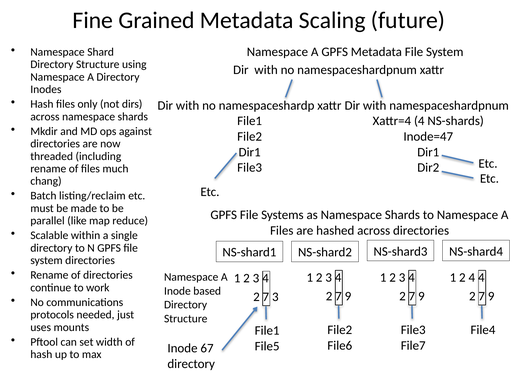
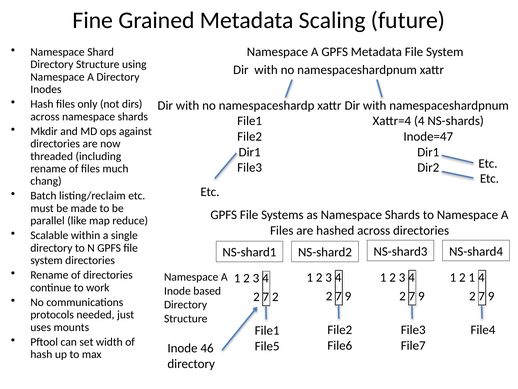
2 4: 4 -> 1
3 at (275, 297): 3 -> 2
67: 67 -> 46
